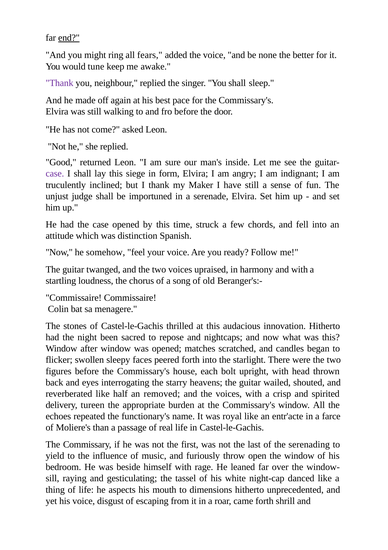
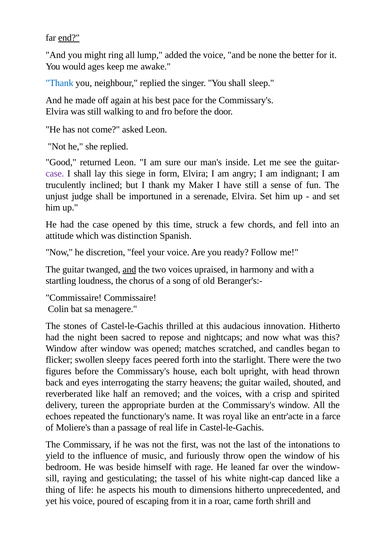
fears: fears -> lump
tune: tune -> ages
Thank at (60, 83) colour: purple -> blue
somehow: somehow -> discretion
and at (129, 269) underline: none -> present
serenading: serenading -> intonations
disgust: disgust -> poured
